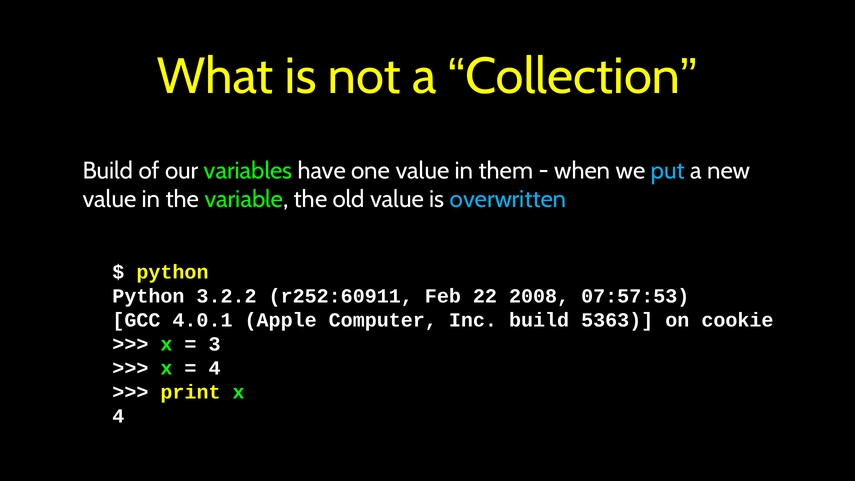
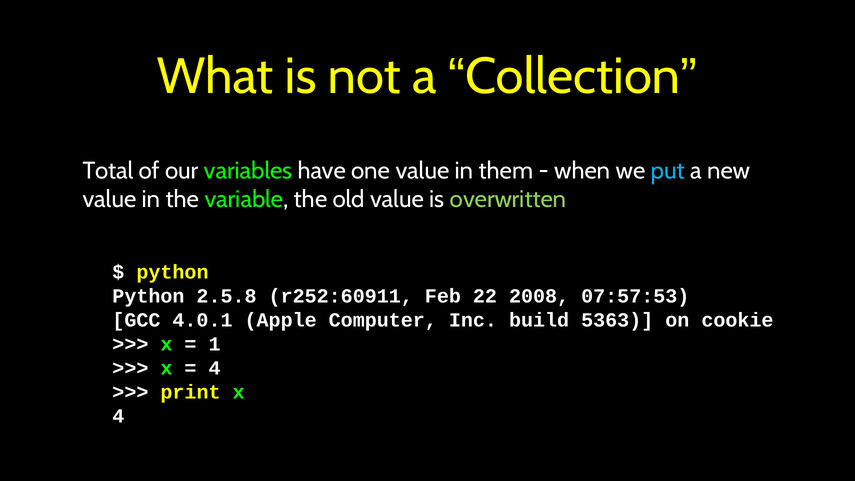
Build at (108, 171): Build -> Total
overwritten colour: light blue -> light green
3.2.2: 3.2.2 -> 2.5.8
3: 3 -> 1
